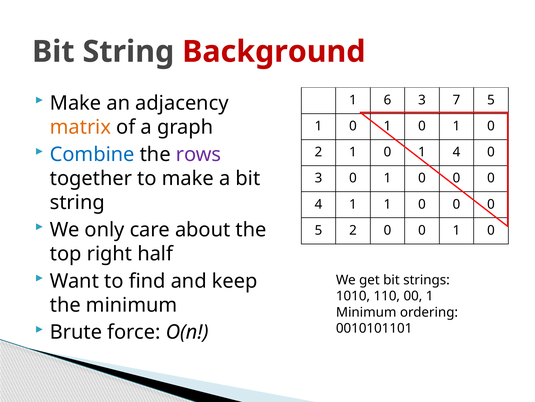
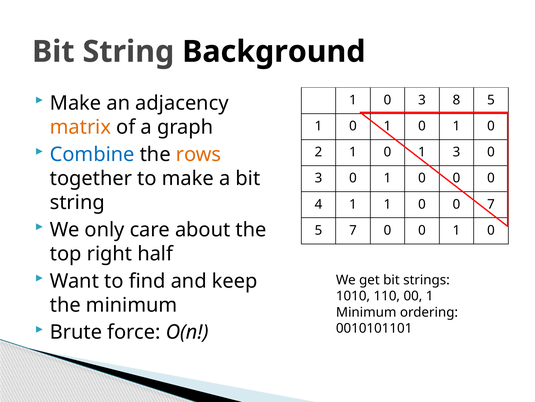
Background colour: red -> black
6 at (387, 100): 6 -> 0
7: 7 -> 8
rows colour: purple -> orange
1 4: 4 -> 3
0 at (491, 204): 0 -> 7
5 2: 2 -> 7
